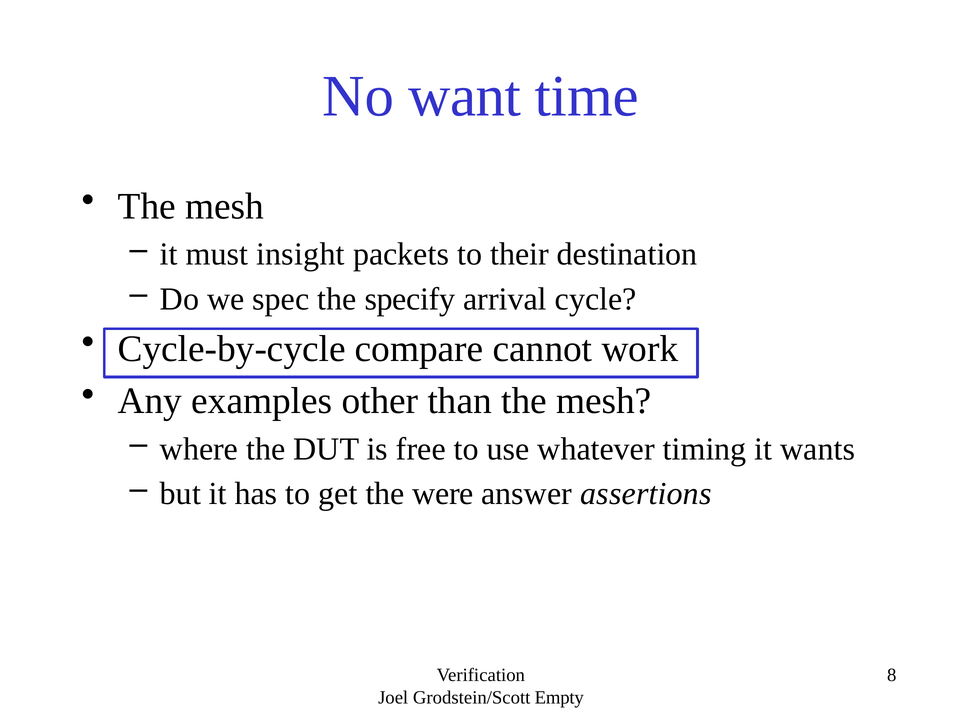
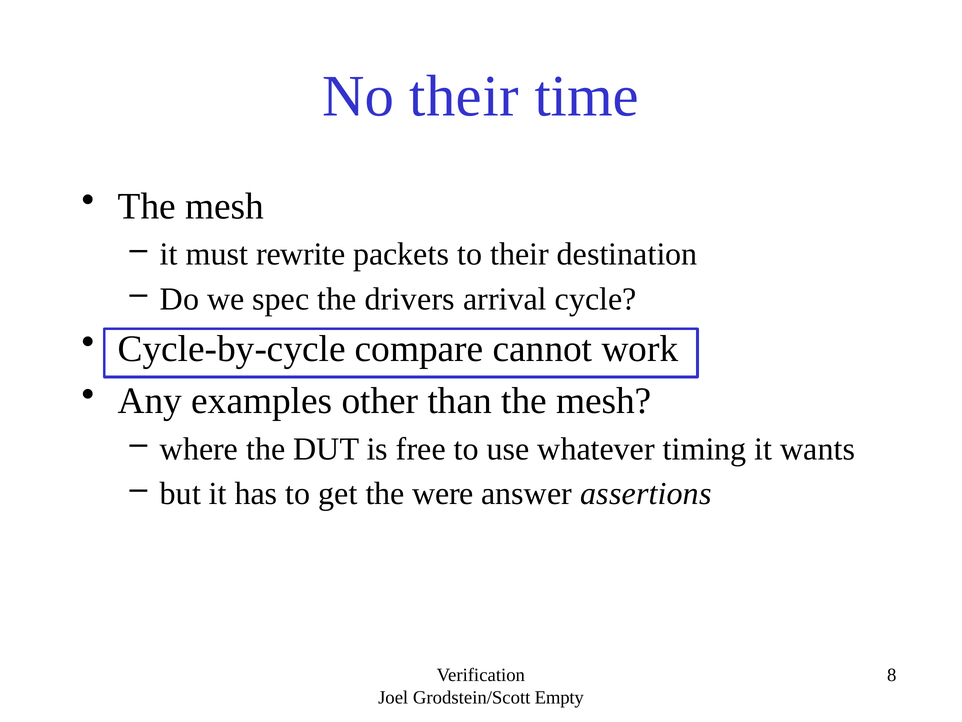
No want: want -> their
insight: insight -> rewrite
specify: specify -> drivers
